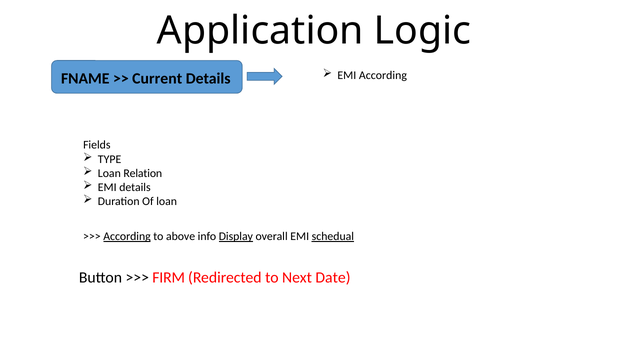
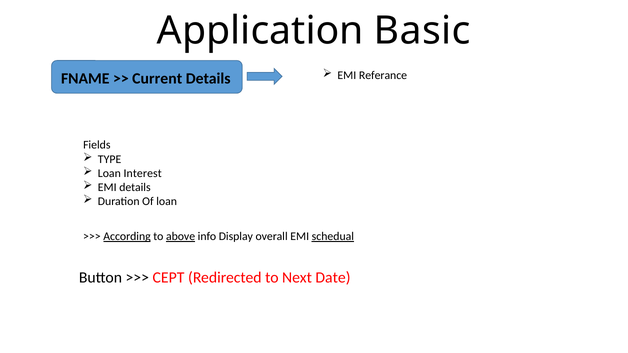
Logic: Logic -> Basic
EMI According: According -> Referance
Relation: Relation -> Interest
above underline: none -> present
Display underline: present -> none
FIRM: FIRM -> CEPT
